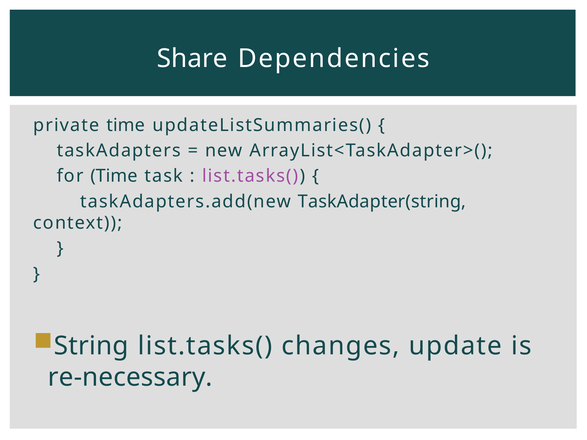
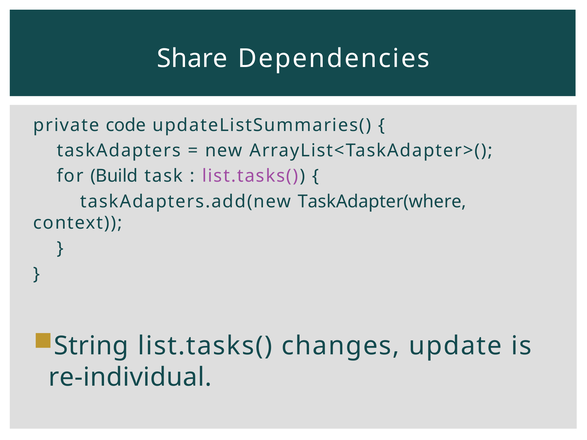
private time: time -> code
for Time: Time -> Build
TaskAdapter(string: TaskAdapter(string -> TaskAdapter(where
re-necessary: re-necessary -> re-individual
